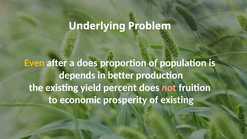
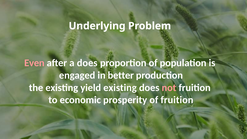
Even colour: yellow -> pink
depends: depends -> engaged
yield percent: percent -> existing
of existing: existing -> fruition
